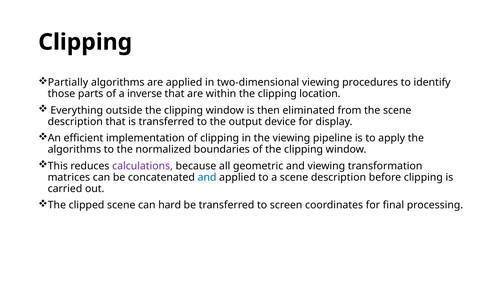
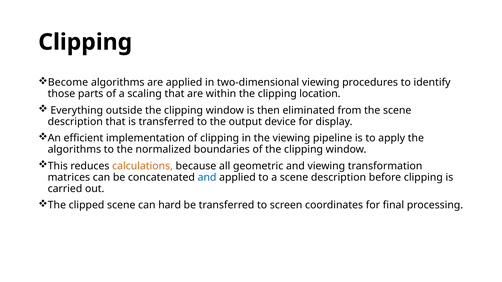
Partially: Partially -> Become
inverse: inverse -> scaling
calculations colour: purple -> orange
